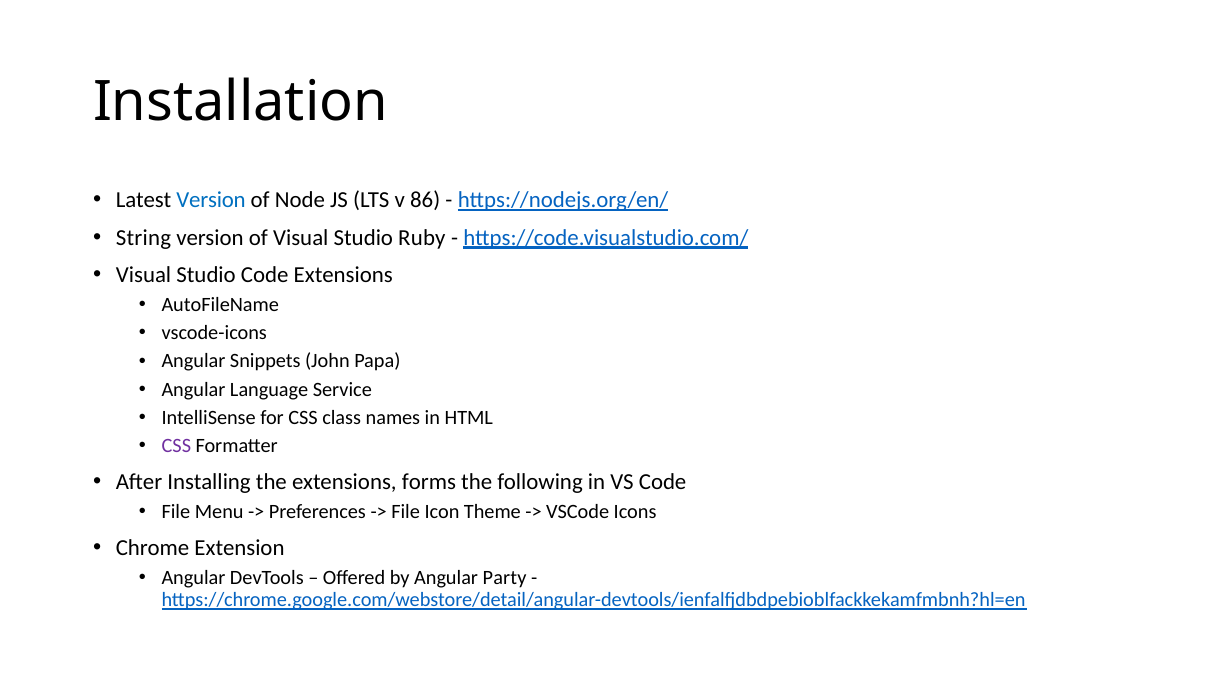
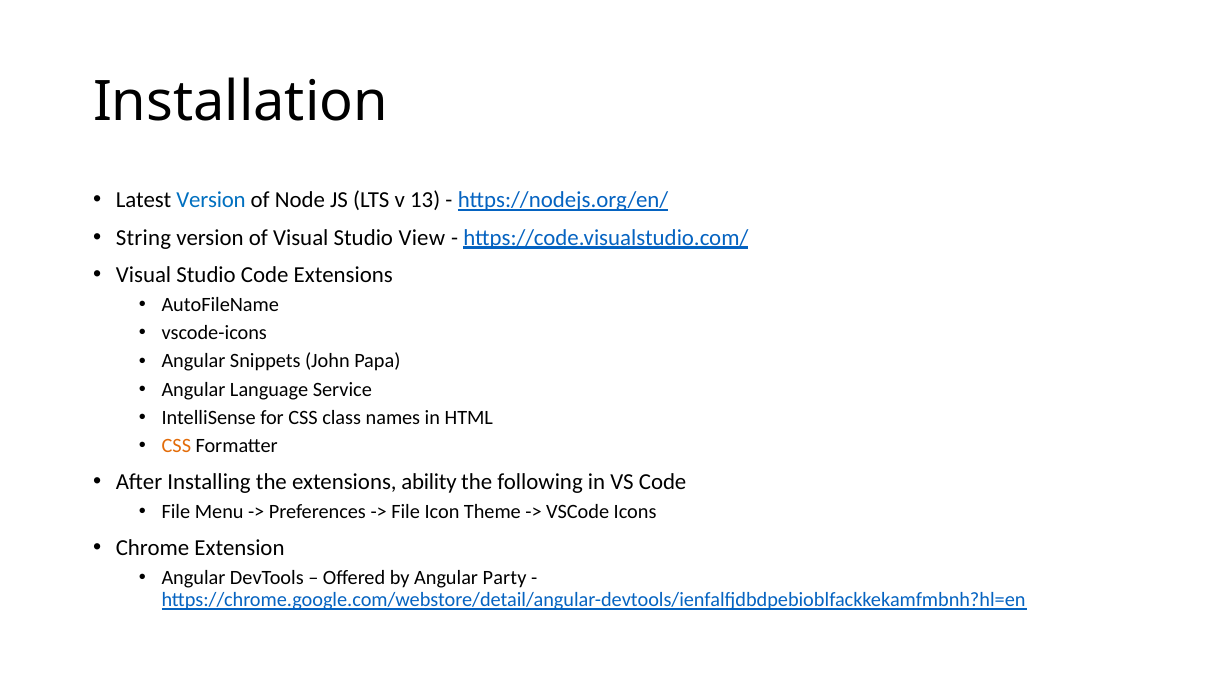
86: 86 -> 13
Ruby: Ruby -> View
CSS at (176, 446) colour: purple -> orange
forms: forms -> ability
